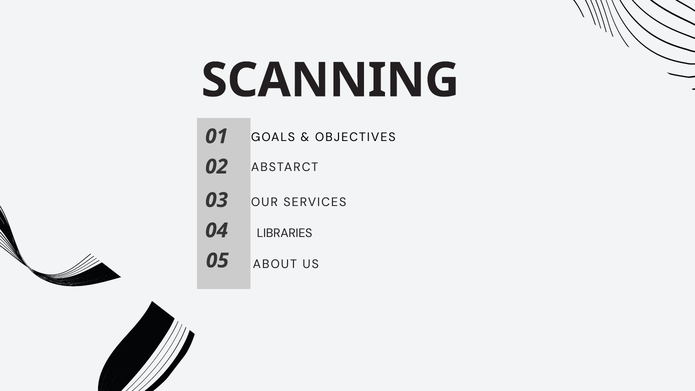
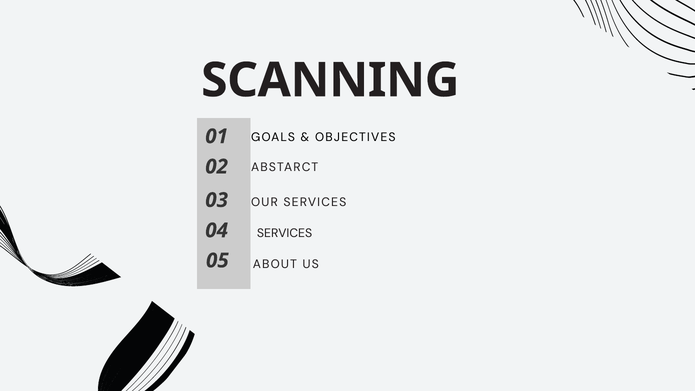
LIBRARIES at (285, 233): LIBRARIES -> SERVICES
